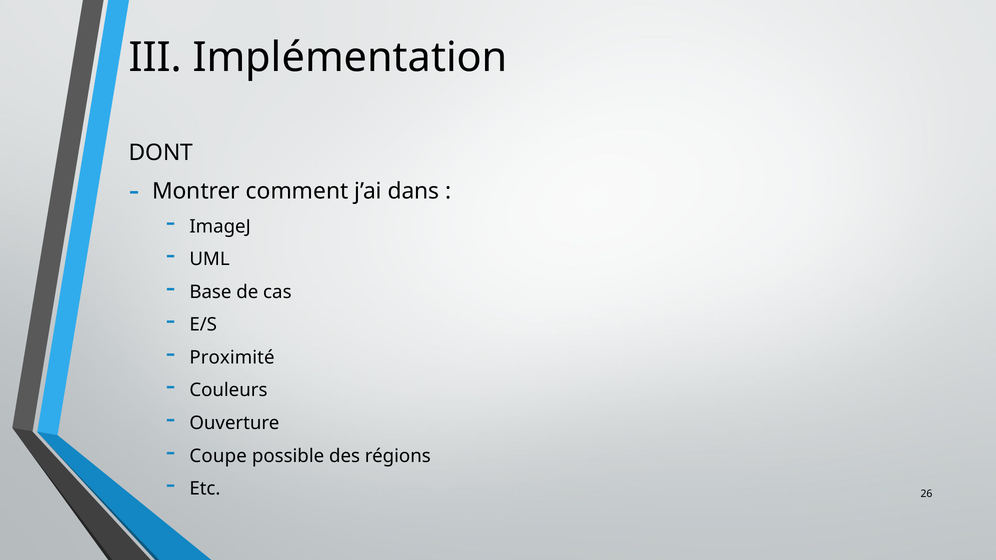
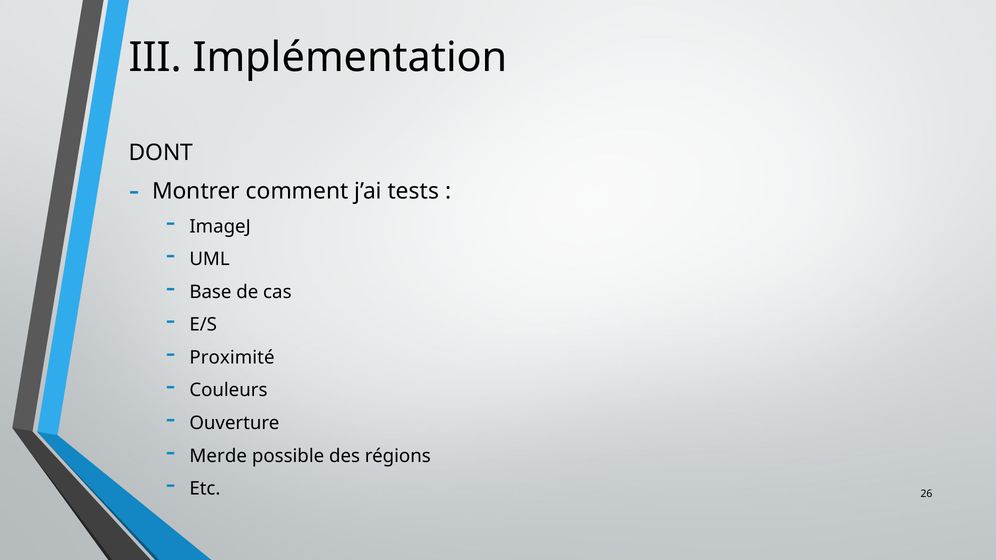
dans: dans -> tests
Coupe: Coupe -> Merde
